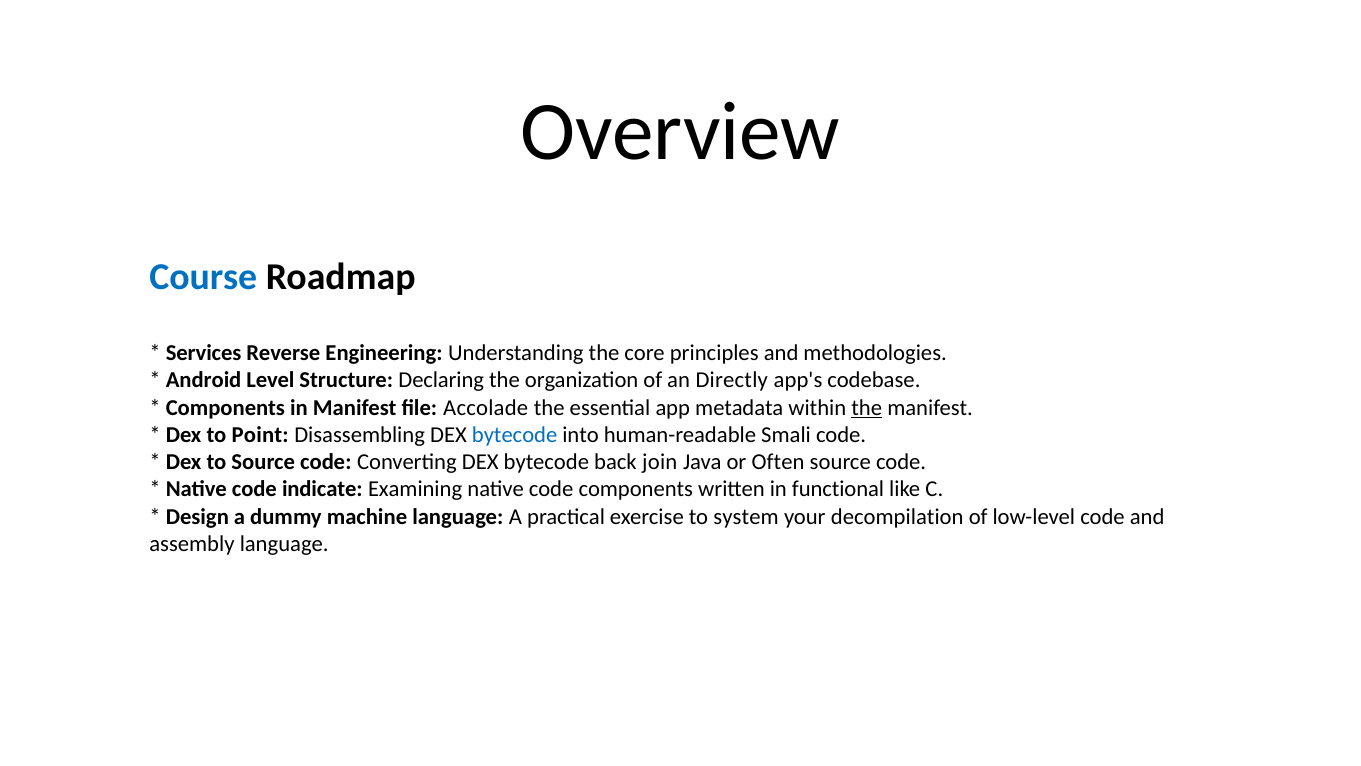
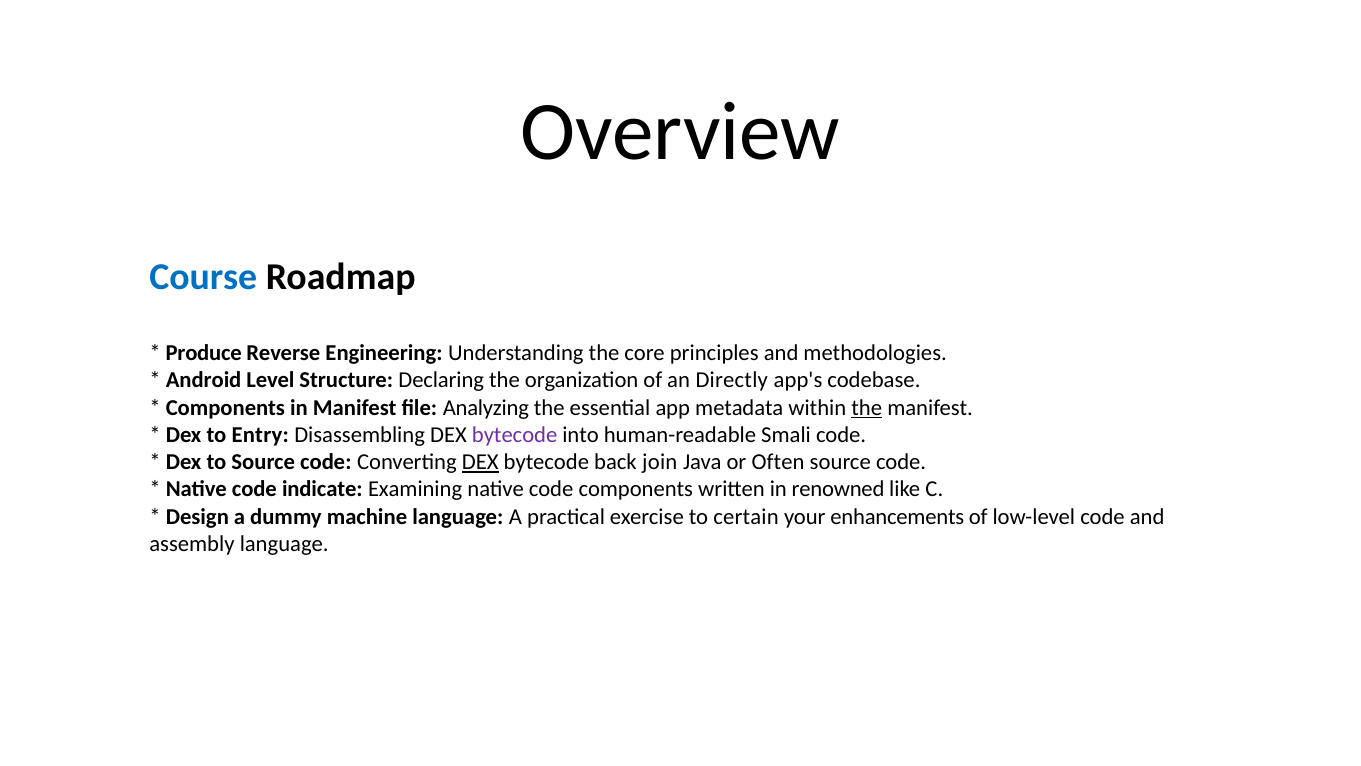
Services: Services -> Produce
Accolade: Accolade -> Analyzing
Point: Point -> Entry
bytecode at (515, 435) colour: blue -> purple
DEX at (480, 462) underline: none -> present
functional: functional -> renowned
system: system -> certain
decompilation: decompilation -> enhancements
